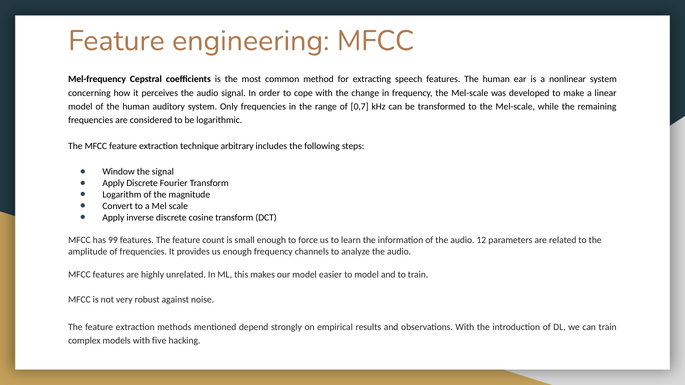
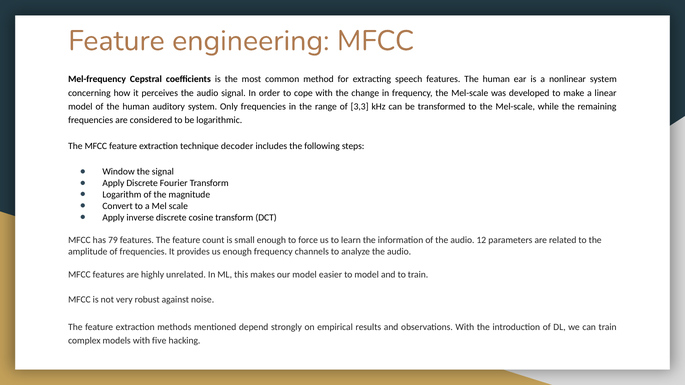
0,7: 0,7 -> 3,3
arbitrary: arbitrary -> decoder
99: 99 -> 79
